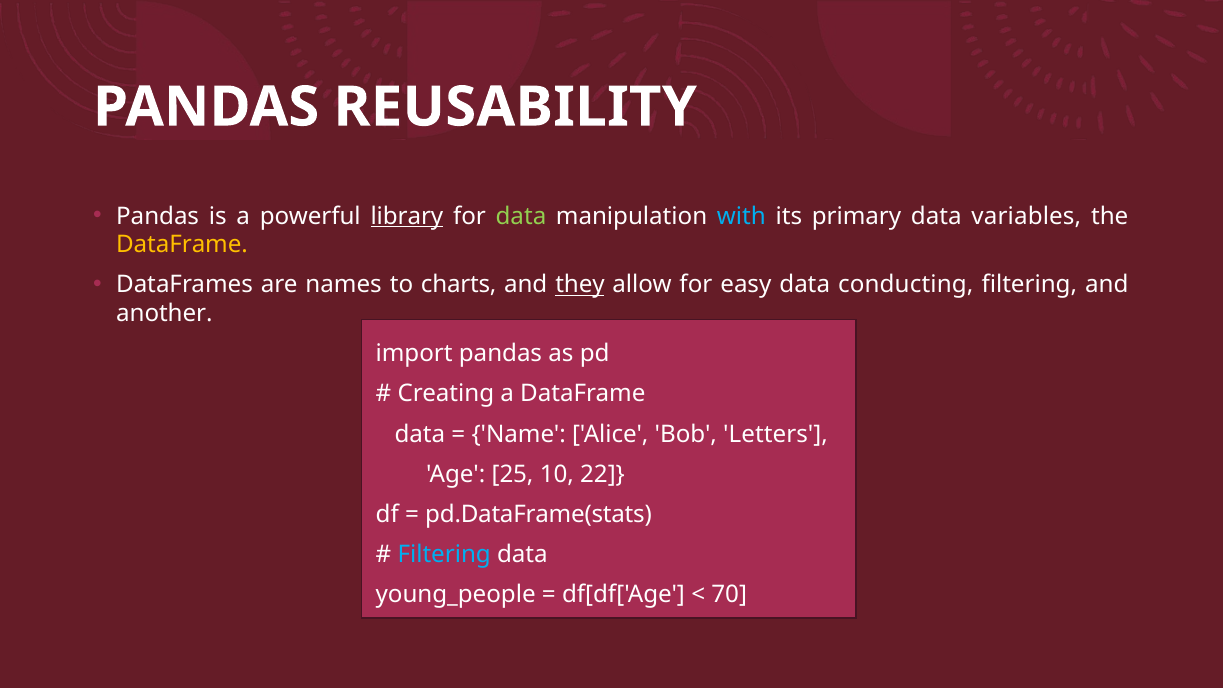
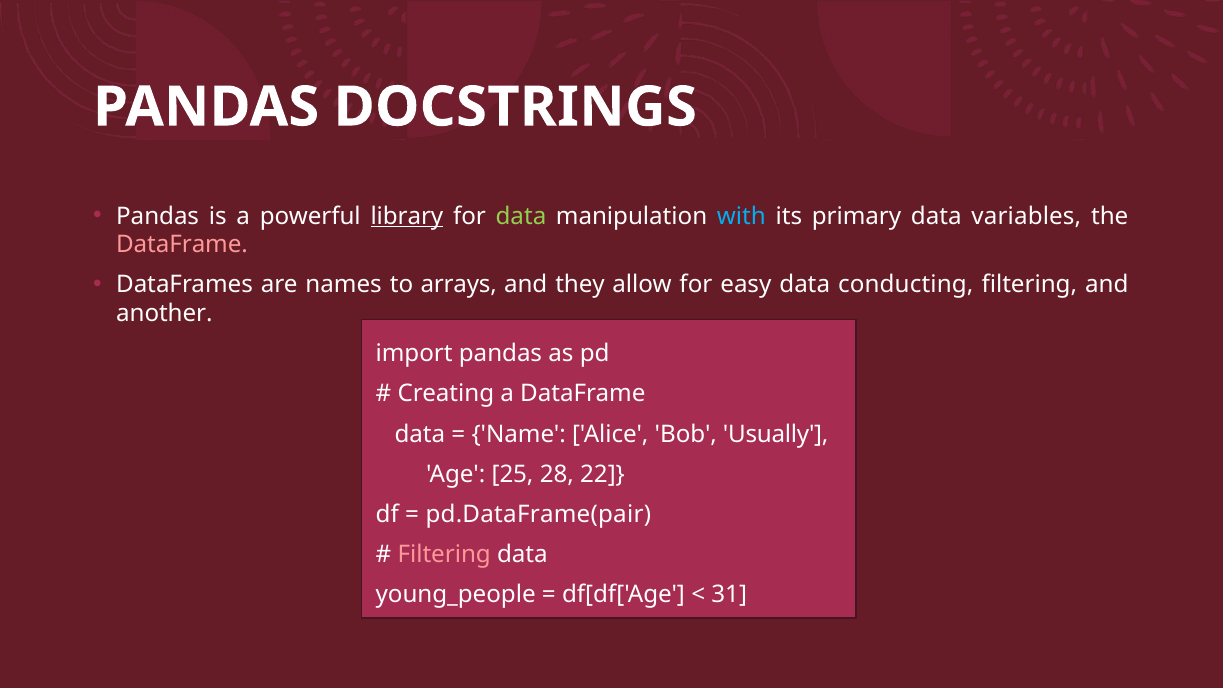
REUSABILITY: REUSABILITY -> DOCSTRINGS
DataFrame at (182, 245) colour: yellow -> pink
charts: charts -> arrays
they underline: present -> none
Letters: Letters -> Usually
10: 10 -> 28
pd.DataFrame(stats: pd.DataFrame(stats -> pd.DataFrame(pair
Filtering at (444, 555) colour: light blue -> pink
70: 70 -> 31
